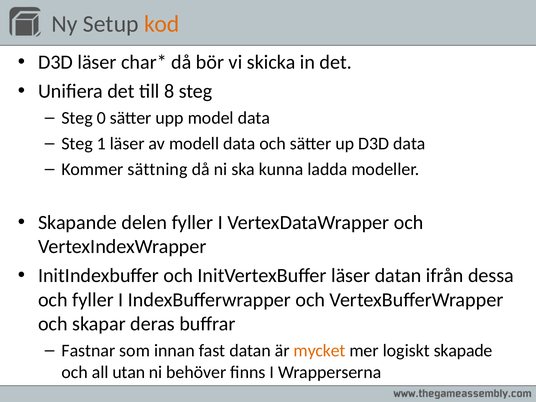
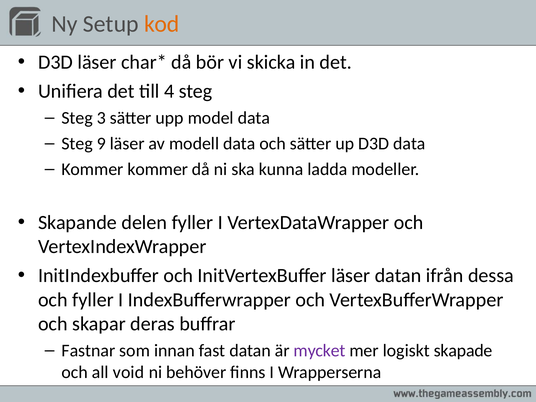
8: 8 -> 4
0: 0 -> 3
1: 1 -> 9
Kommer sättning: sättning -> kommer
mycket colour: orange -> purple
utan: utan -> void
